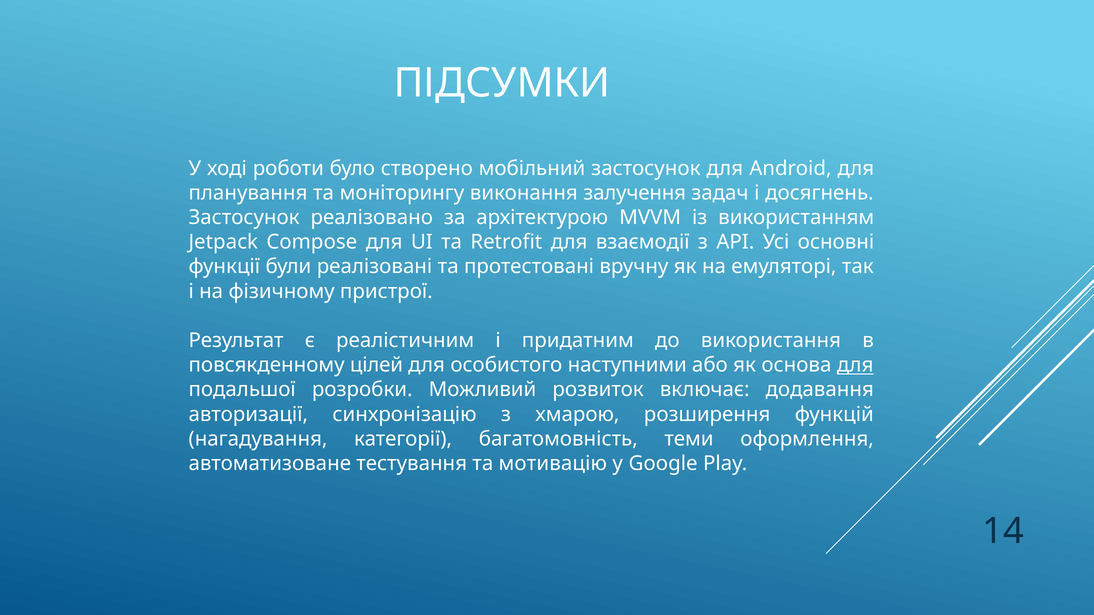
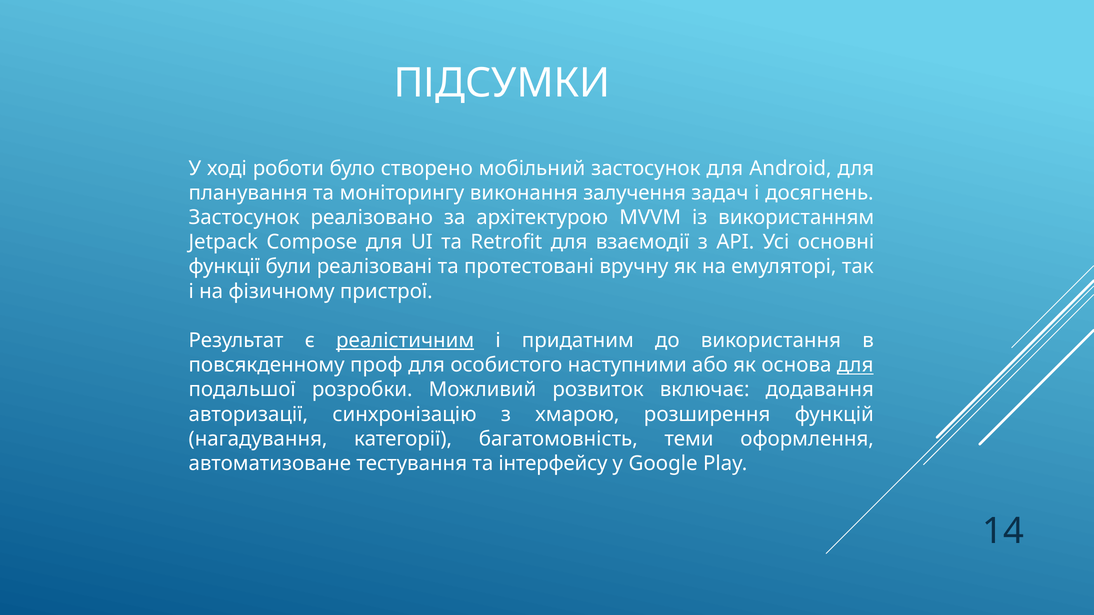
реалістичним underline: none -> present
цілей: цілей -> проф
мотивацію: мотивацію -> інтерфейсу
